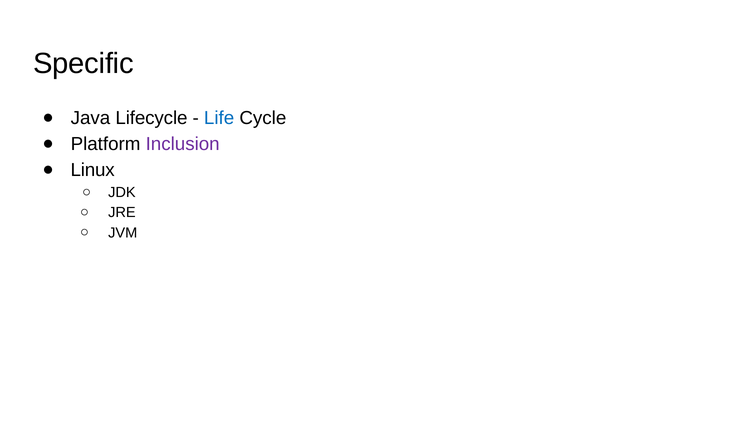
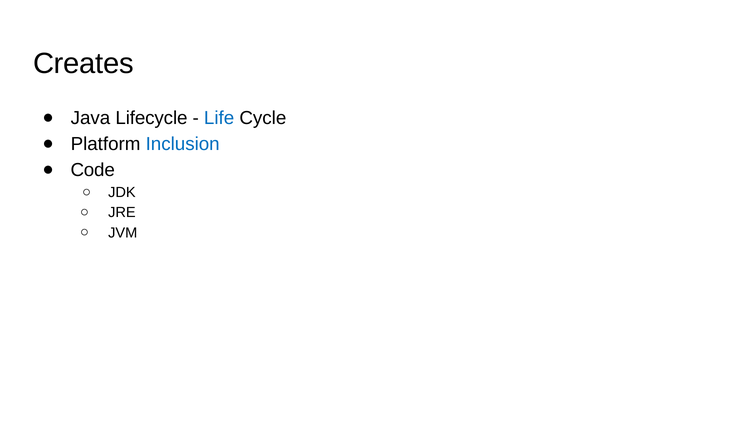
Specific: Specific -> Creates
Inclusion colour: purple -> blue
Linux: Linux -> Code
